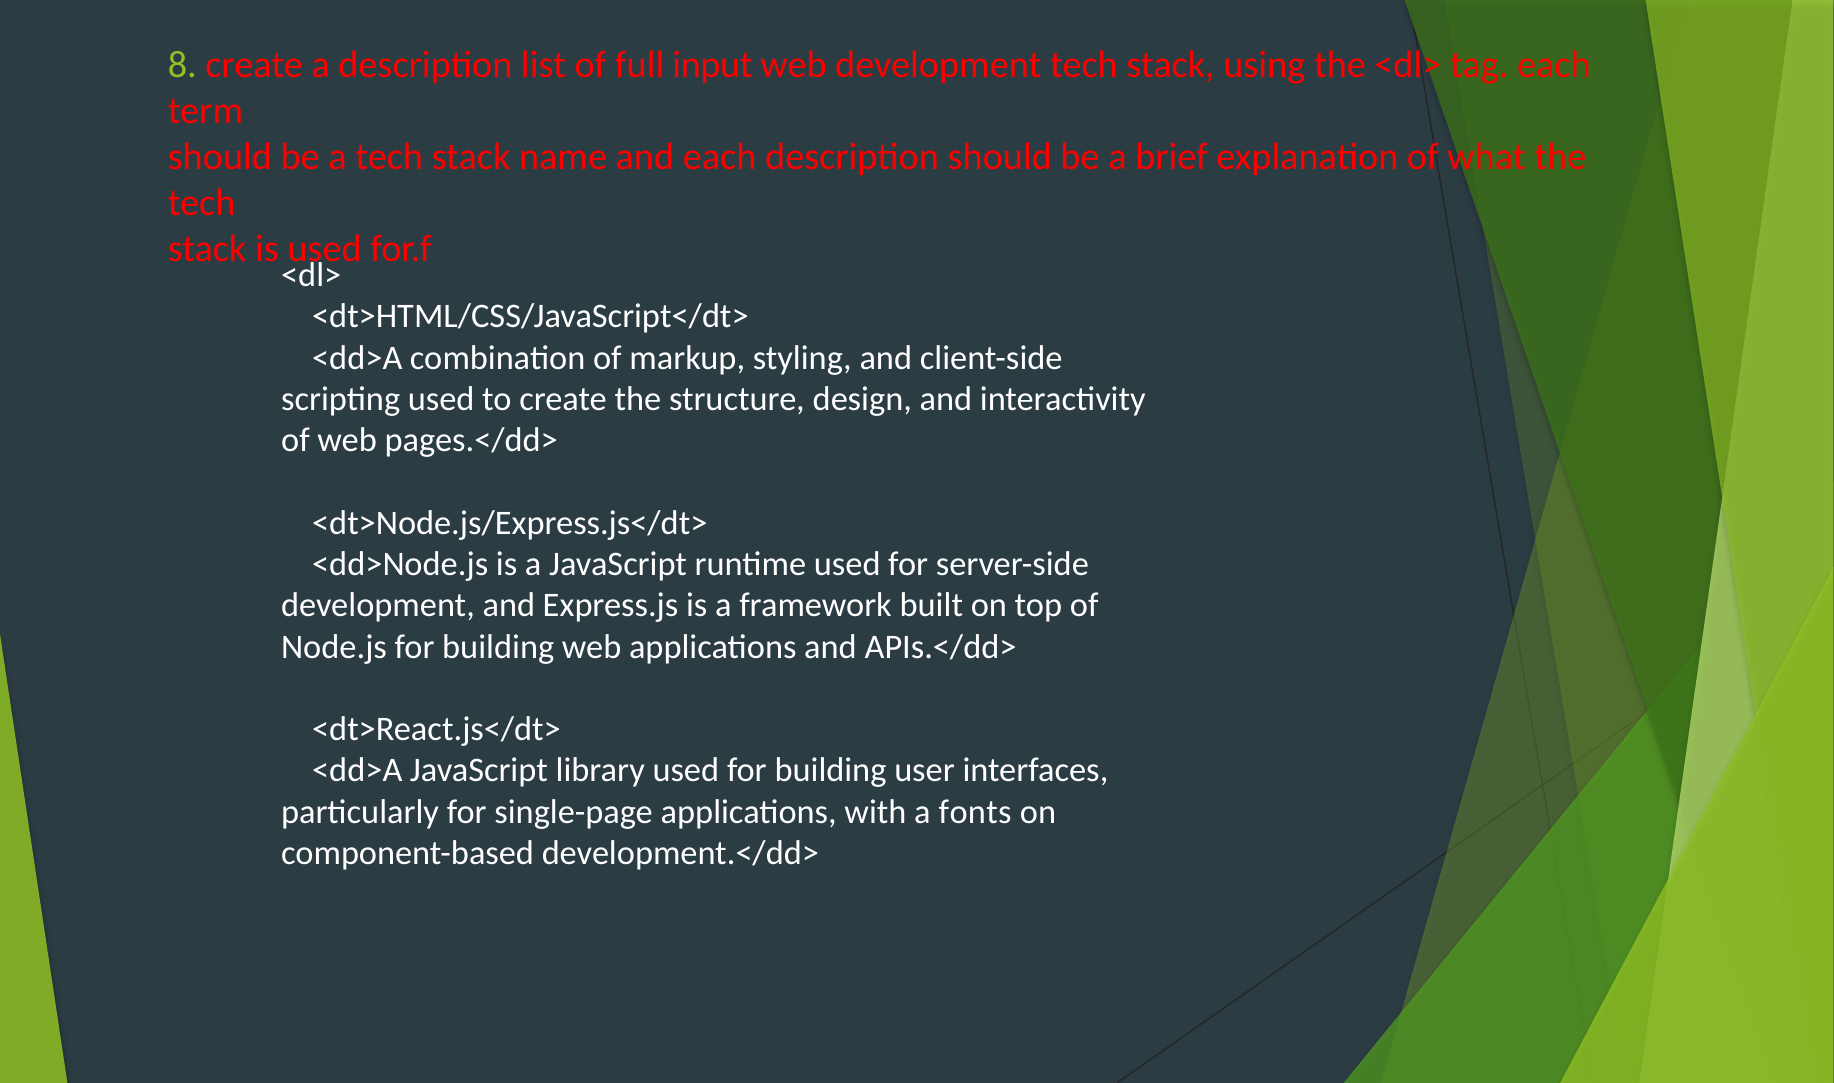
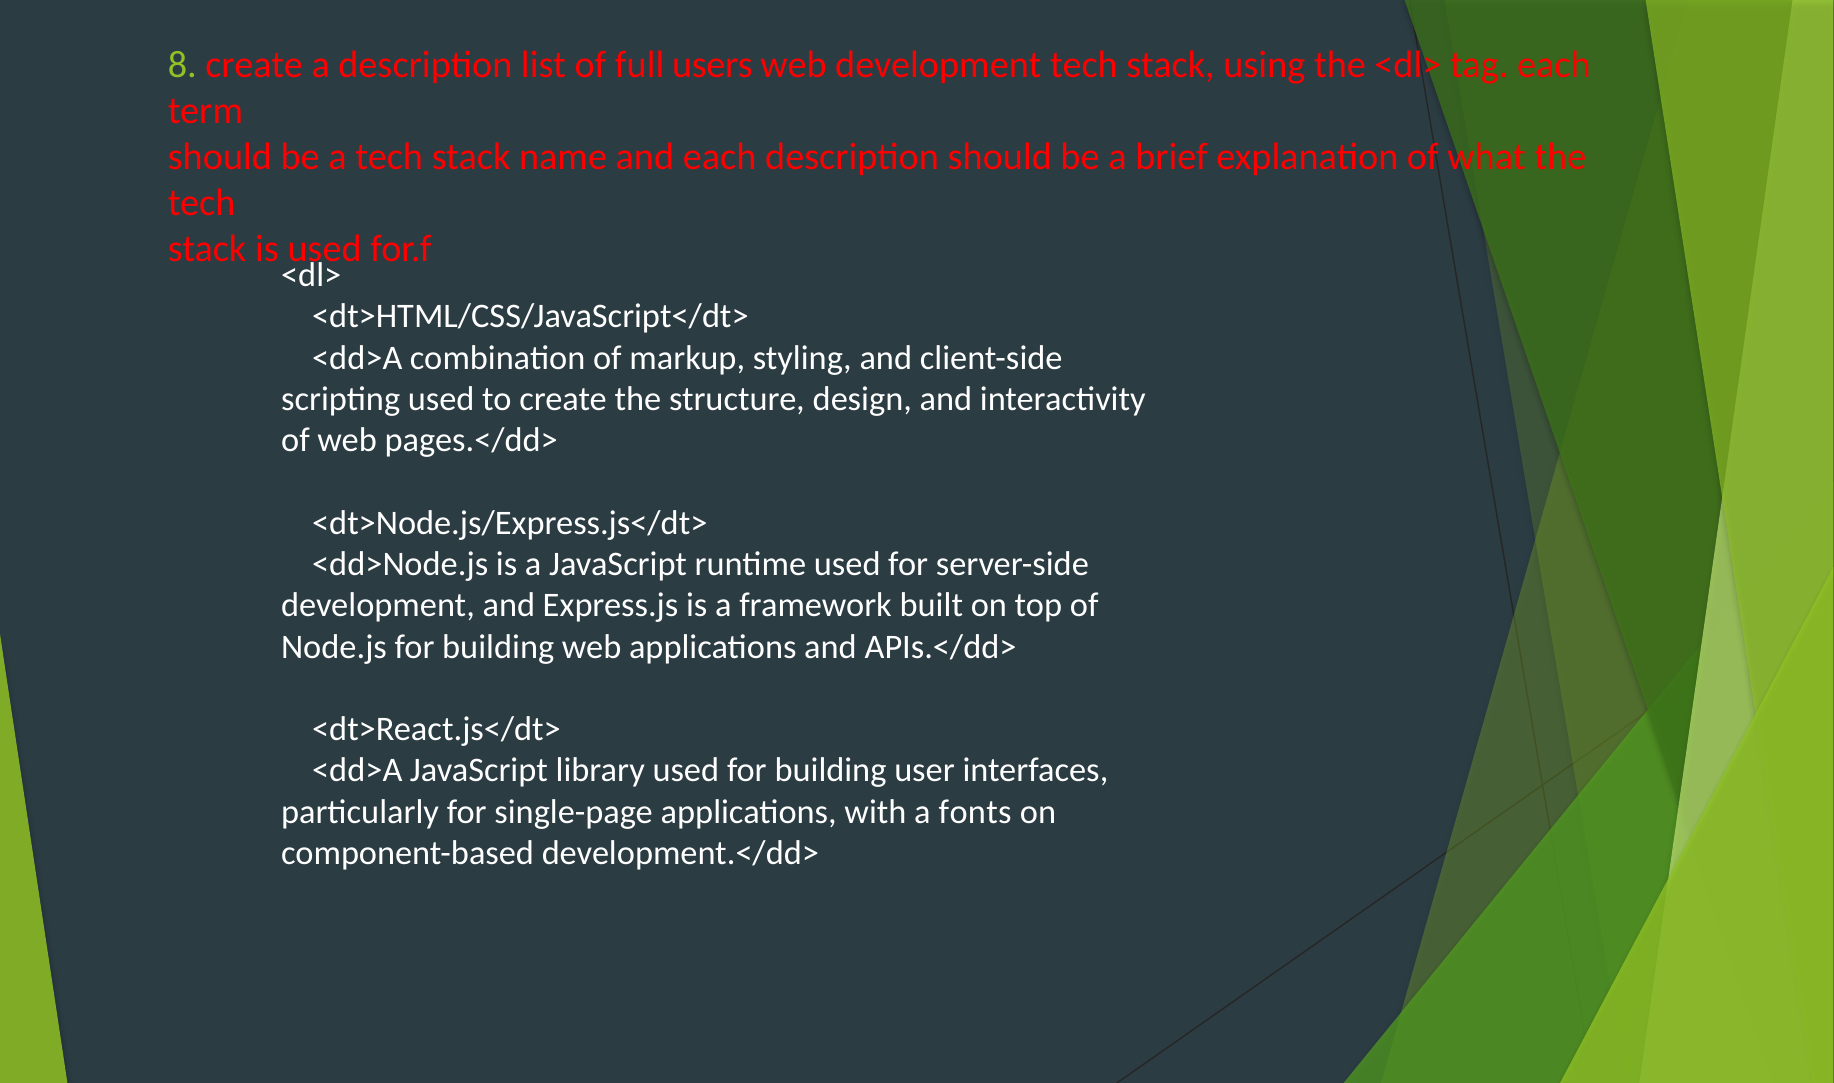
input: input -> users
